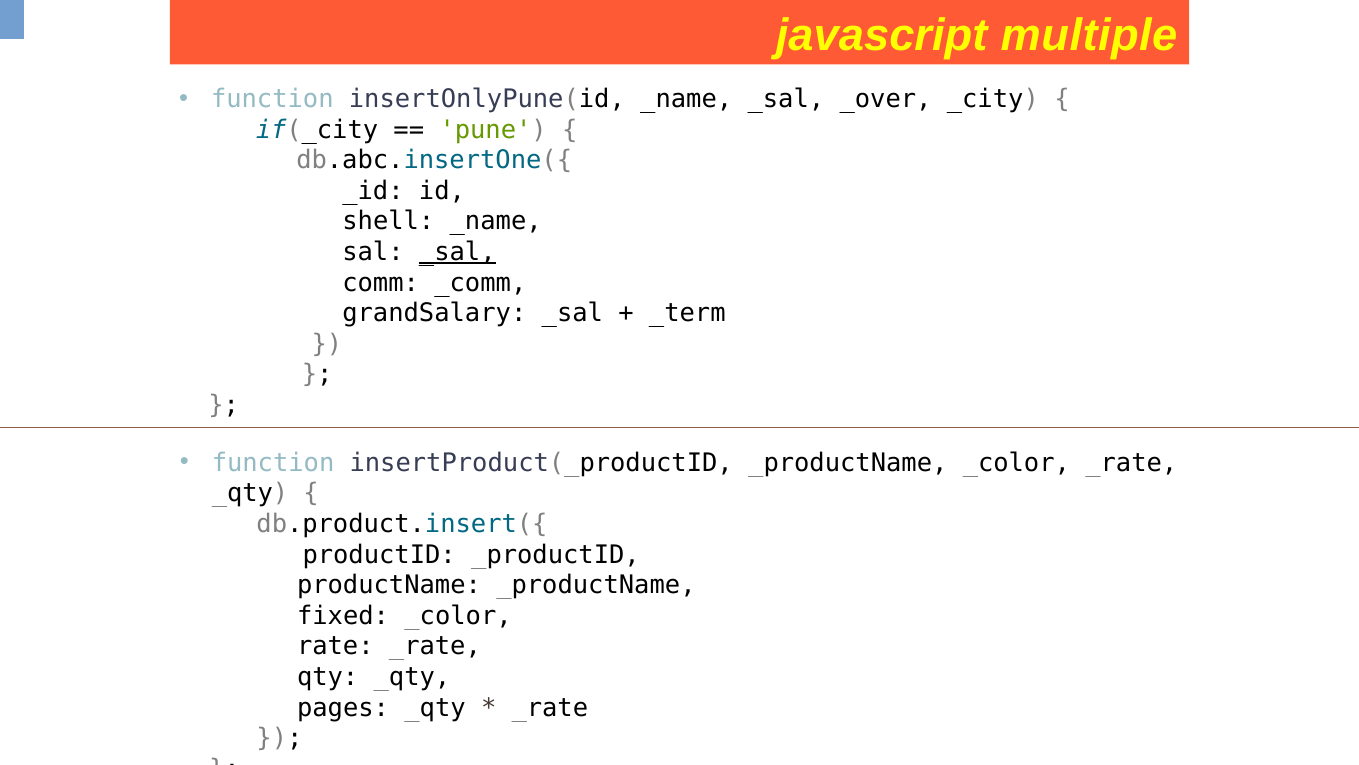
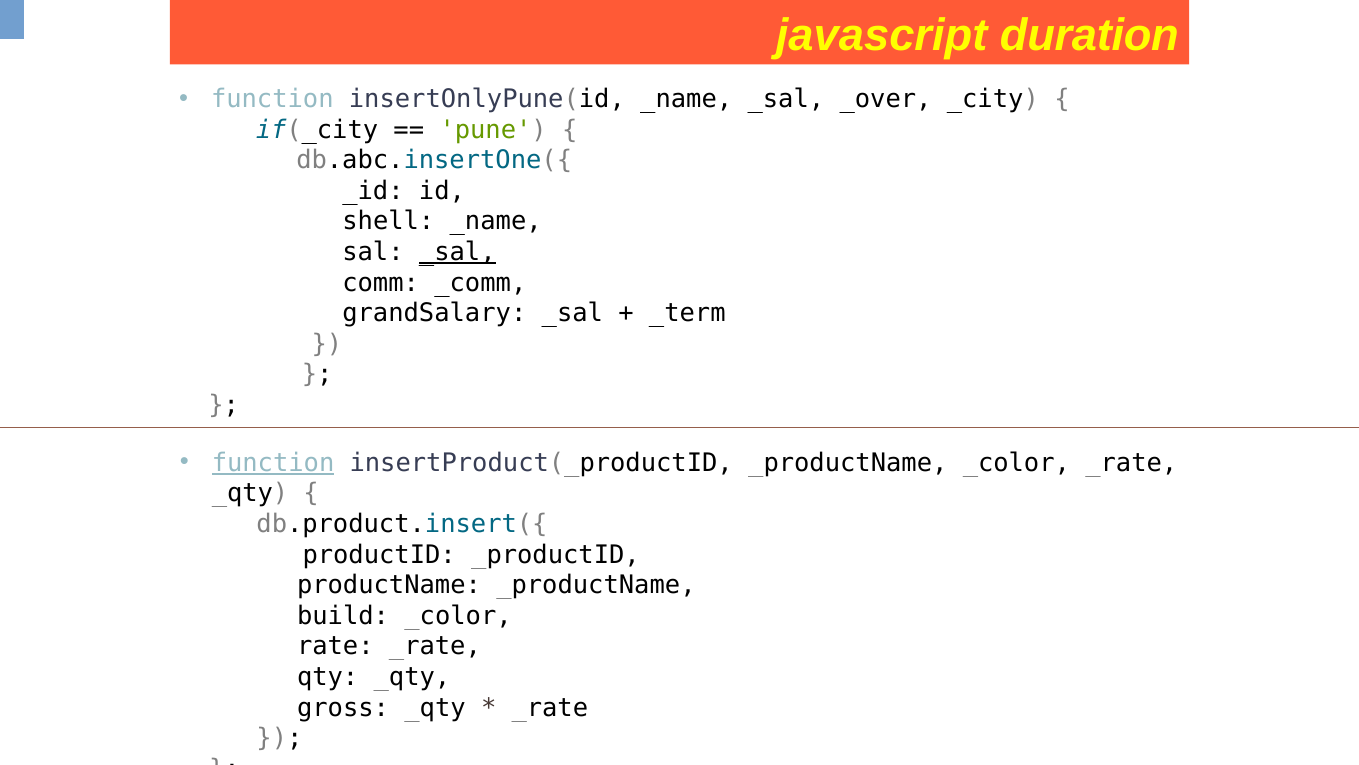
multiple: multiple -> duration
function at (273, 462) underline: none -> present
fixed: fixed -> build
pages: pages -> gross
